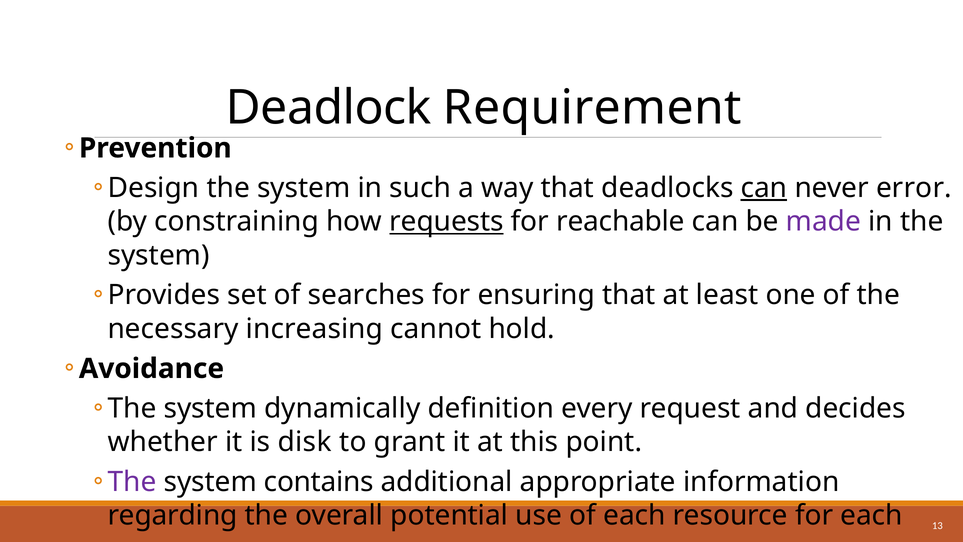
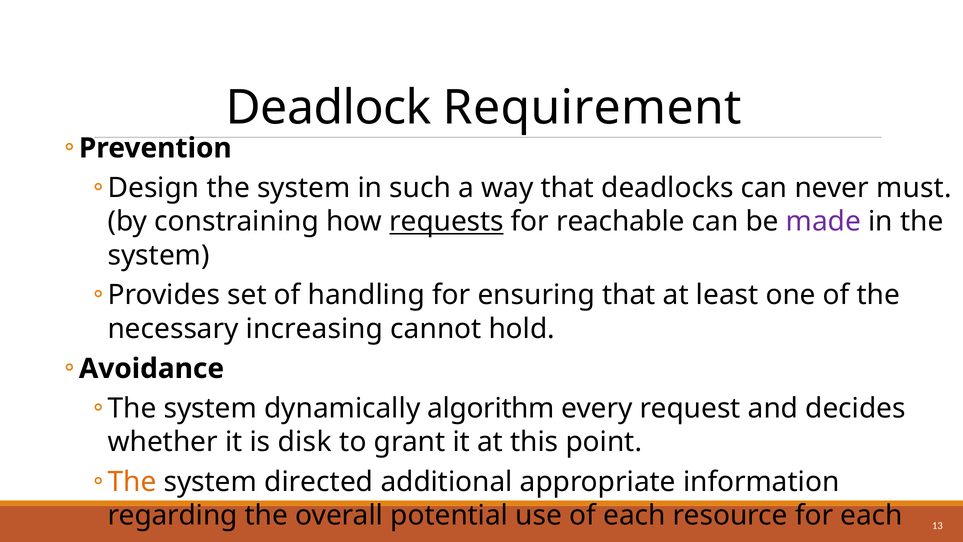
can at (764, 188) underline: present -> none
error: error -> must
searches: searches -> handling
definition: definition -> algorithm
The at (132, 482) colour: purple -> orange
contains: contains -> directed
